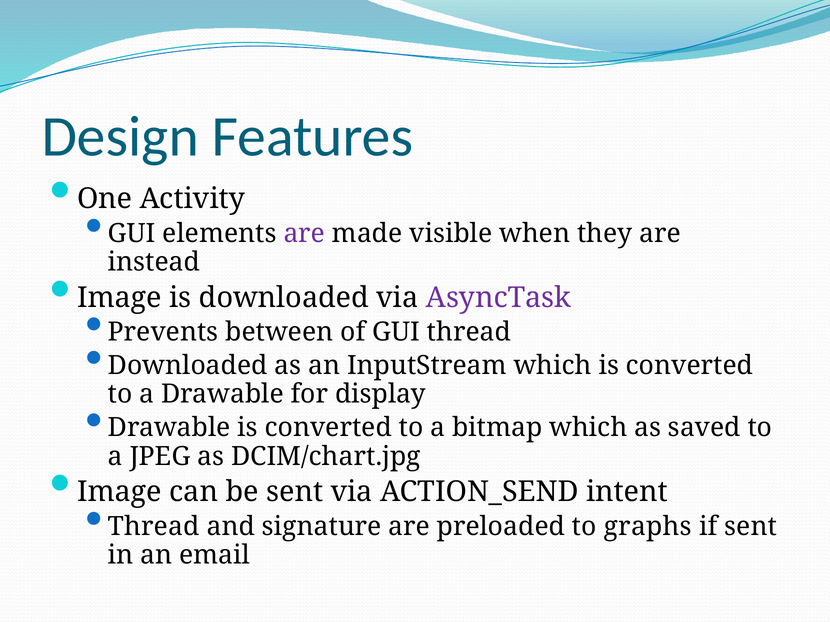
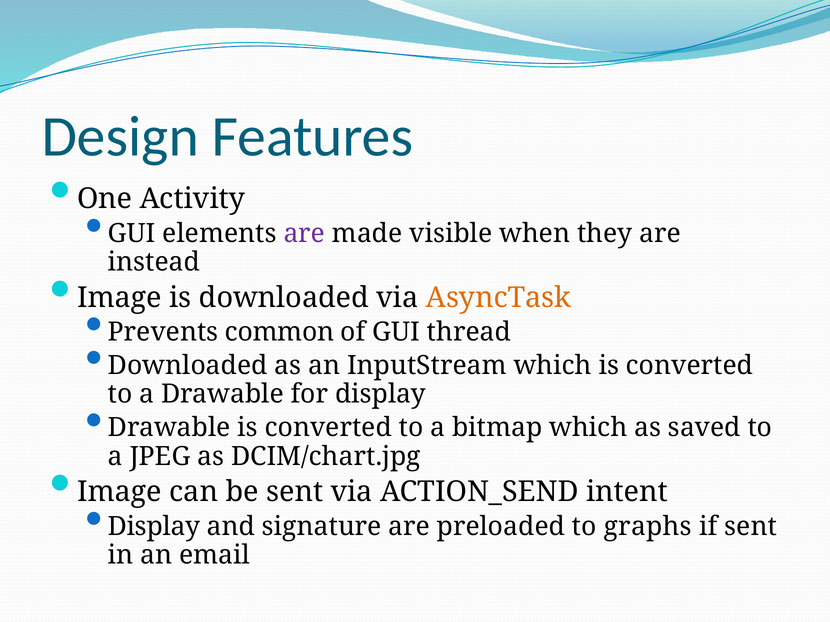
AsyncTask colour: purple -> orange
between: between -> common
Thread at (154, 527): Thread -> Display
